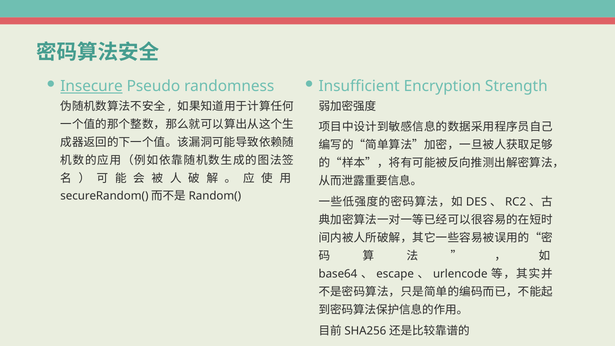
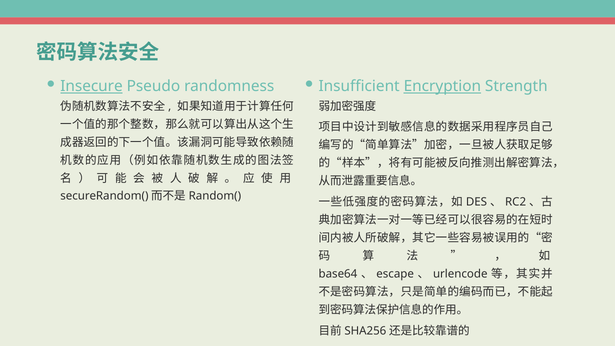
Encryption underline: none -> present
